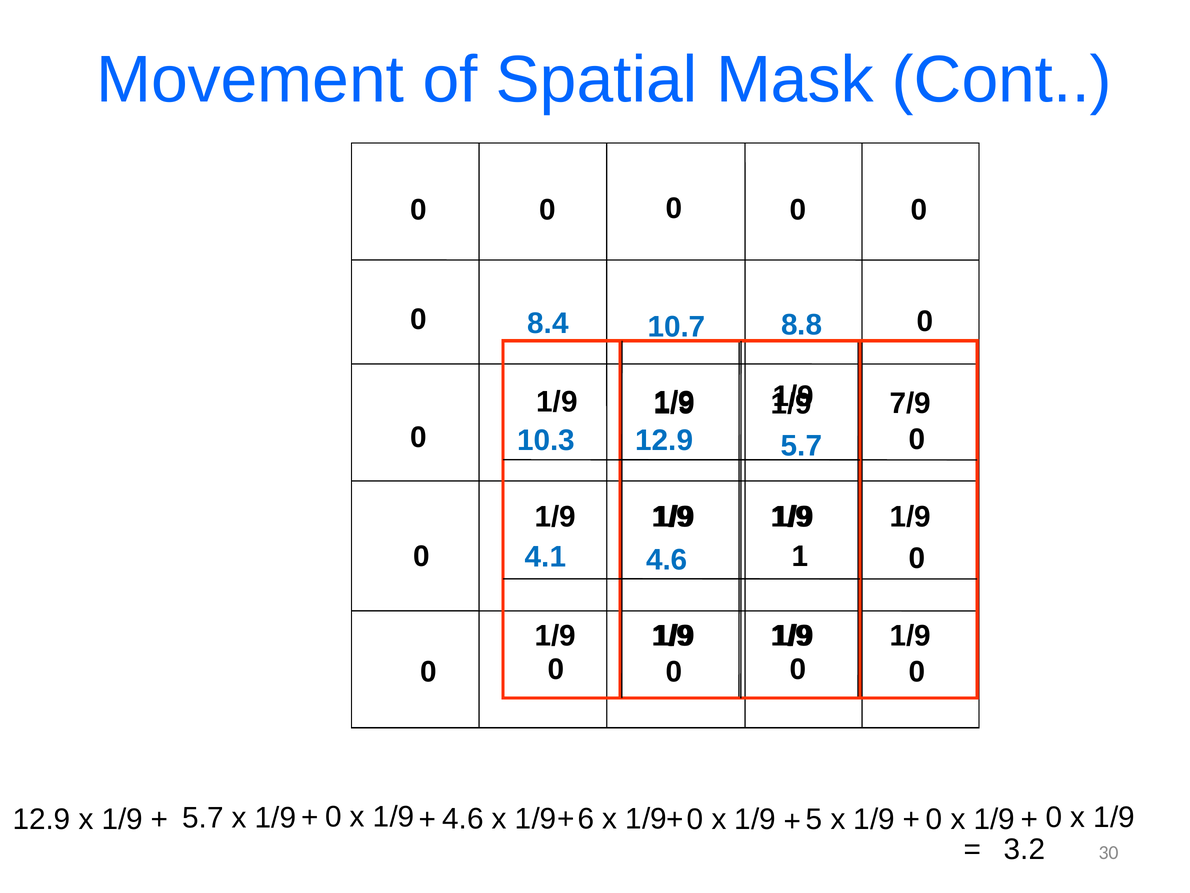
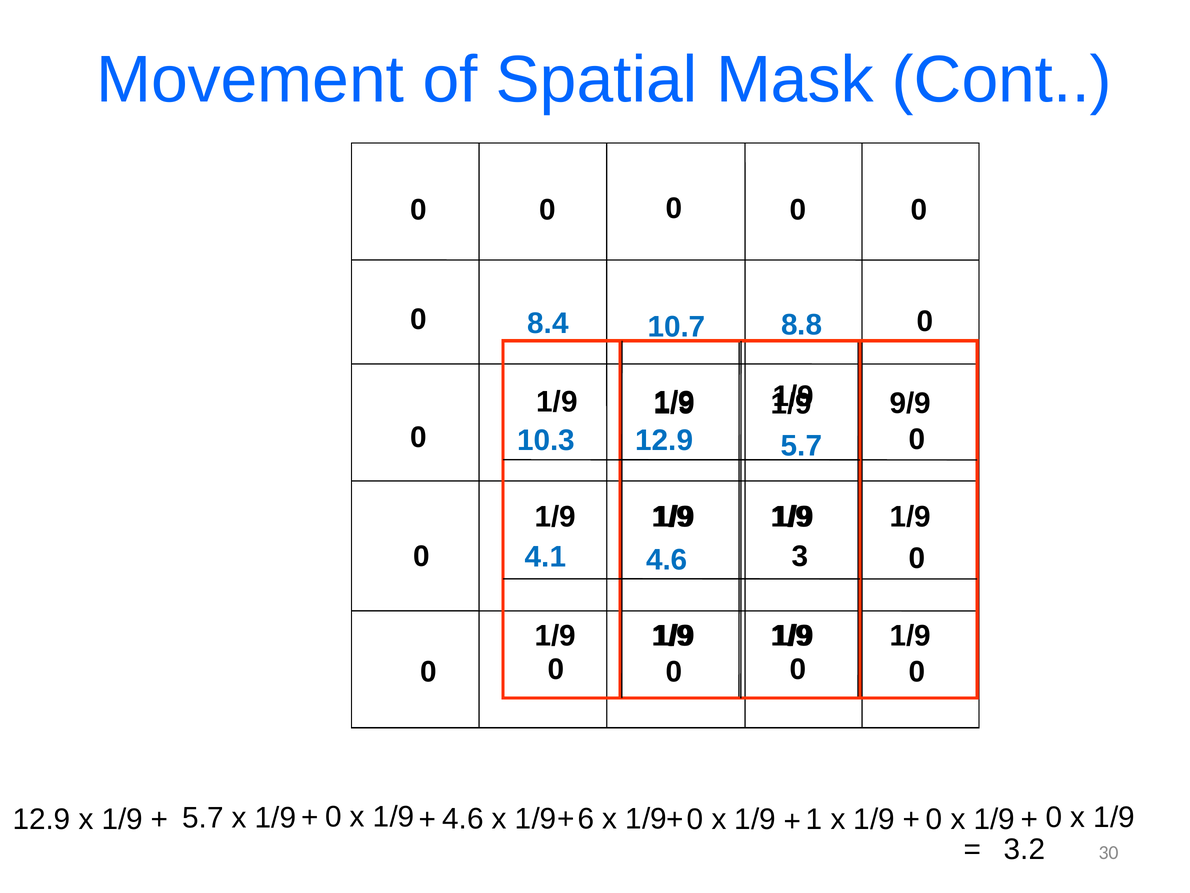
7/9: 7/9 -> 9/9
1: 1 -> 3
5: 5 -> 1
